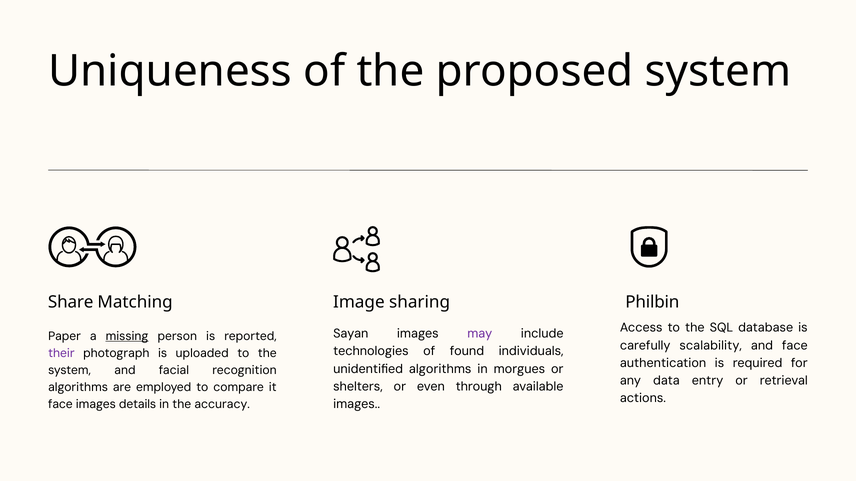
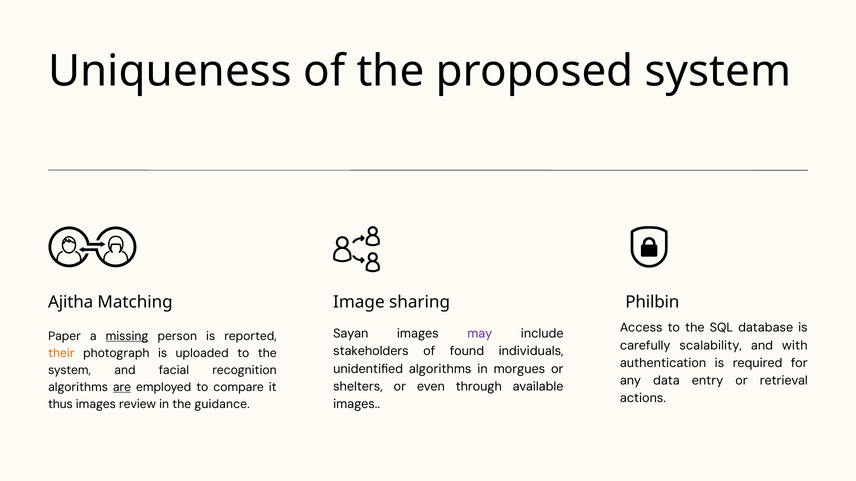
Share: Share -> Ajitha
and face: face -> with
technologies: technologies -> stakeholders
their colour: purple -> orange
are underline: none -> present
face at (60, 405): face -> thus
details: details -> review
accuracy: accuracy -> guidance
